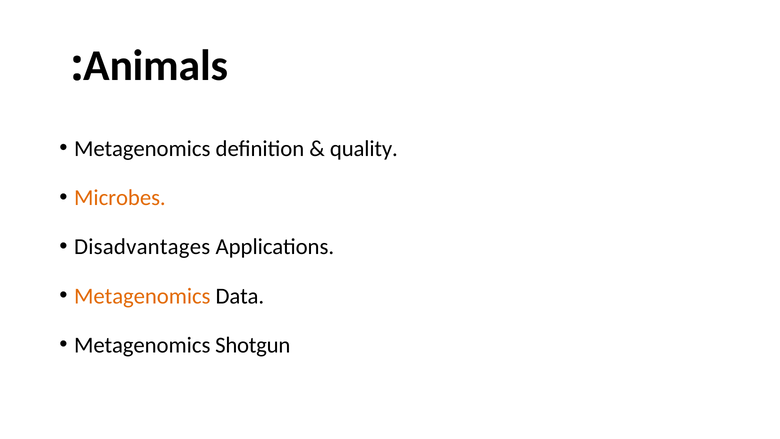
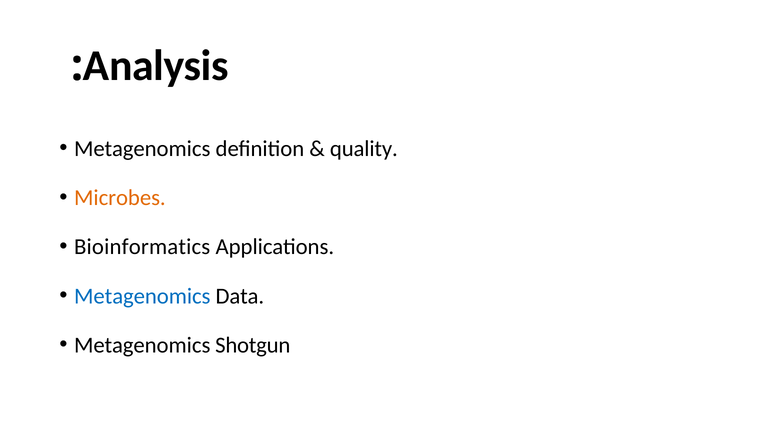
Animals: Animals -> Analysis
Disadvantages: Disadvantages -> Bioinformatics
Metagenomics at (142, 296) colour: orange -> blue
